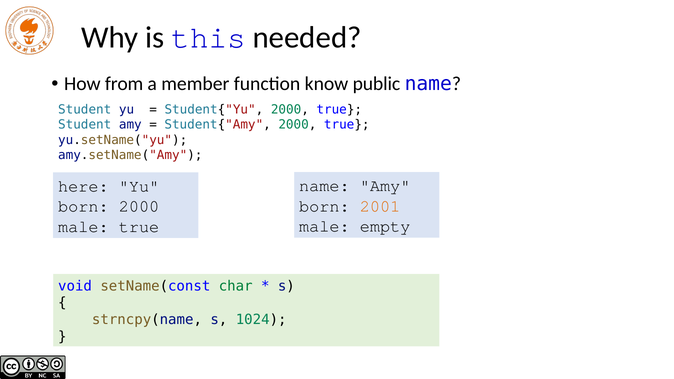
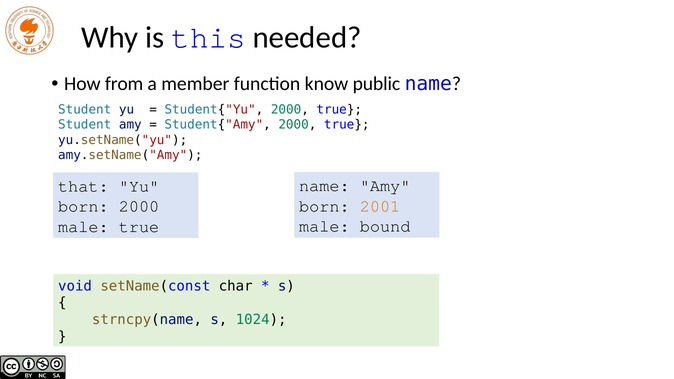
here: here -> that
empty: empty -> bound
char colour: green -> black
